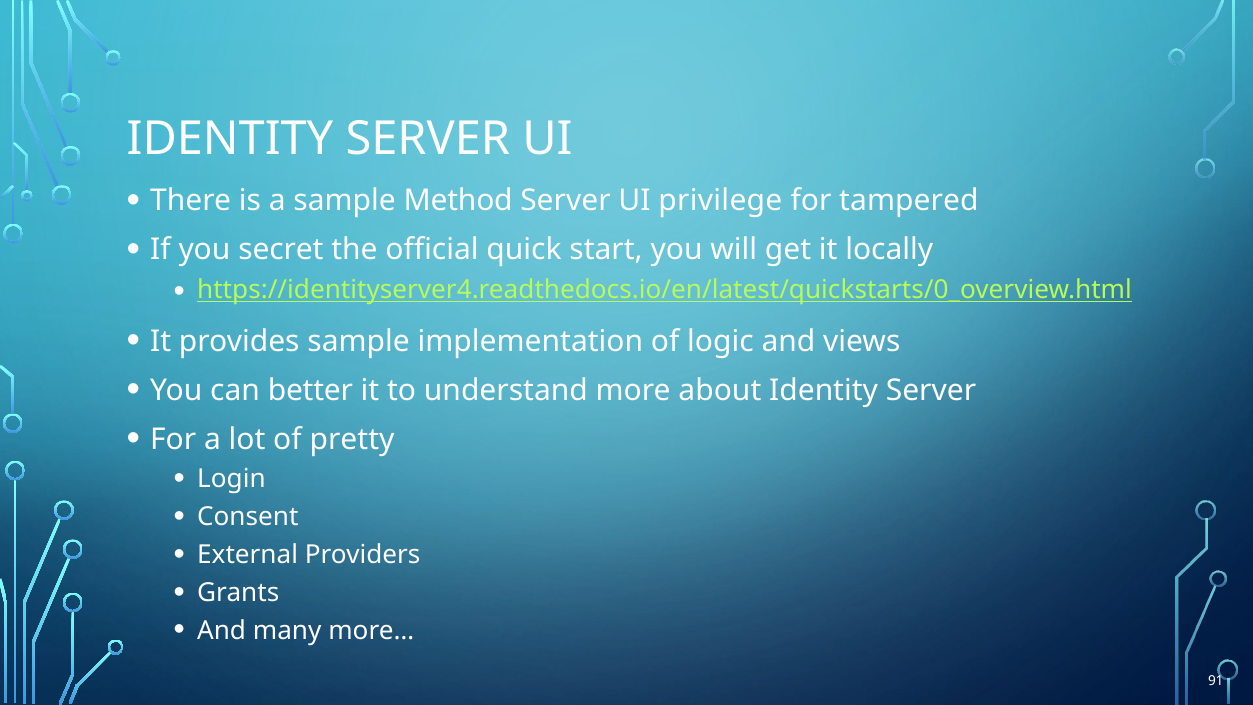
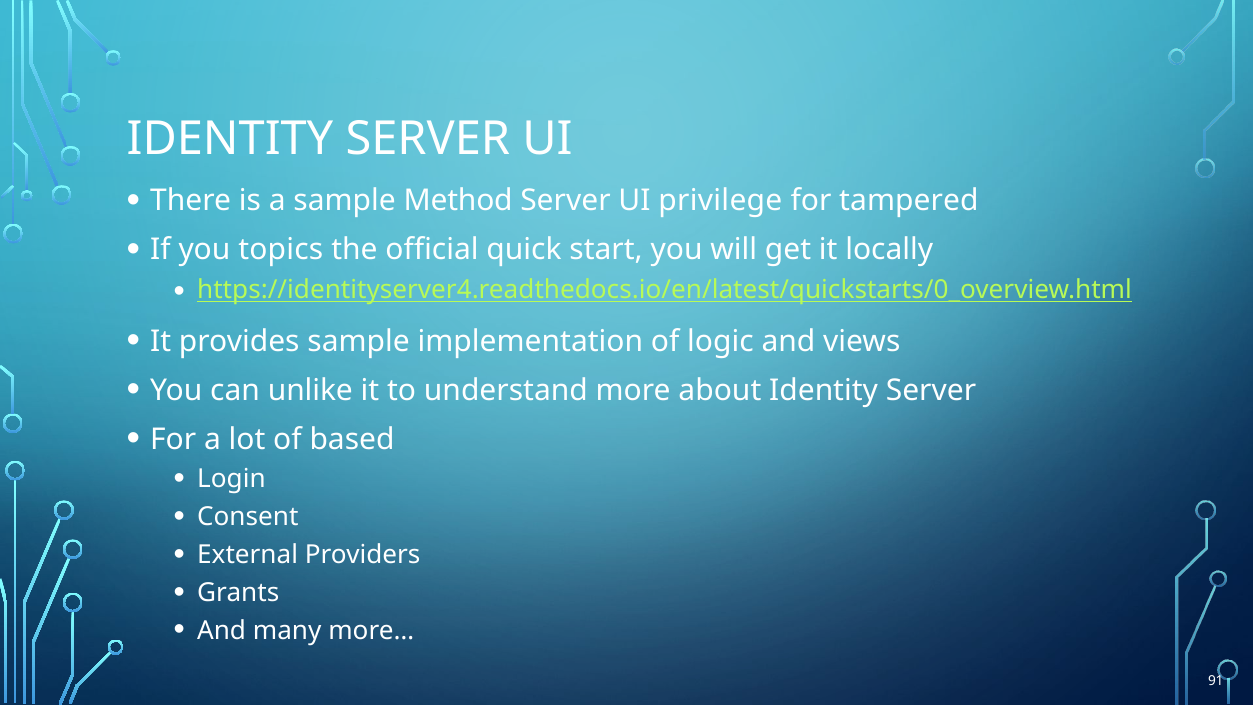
secret: secret -> topics
better: better -> unlike
pretty: pretty -> based
